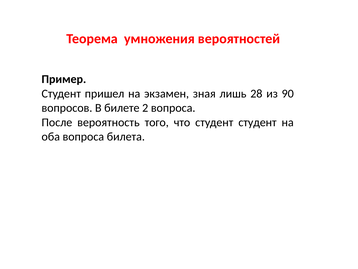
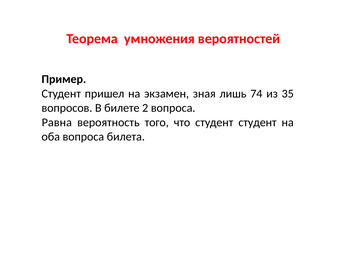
28: 28 -> 74
90: 90 -> 35
После: После -> Равна
